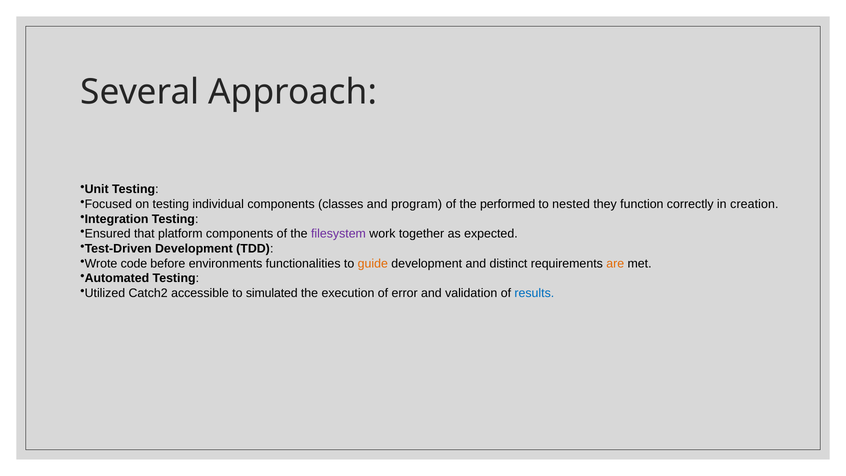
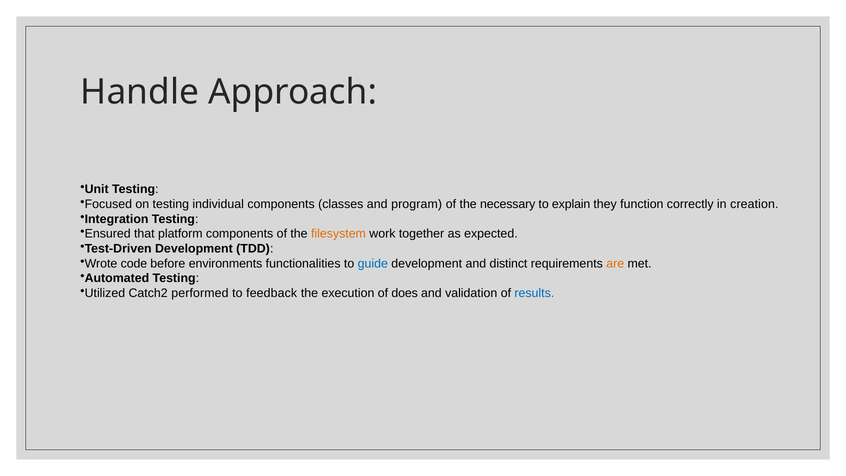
Several: Several -> Handle
performed: performed -> necessary
nested: nested -> explain
filesystem colour: purple -> orange
guide colour: orange -> blue
accessible: accessible -> performed
simulated: simulated -> feedback
error: error -> does
